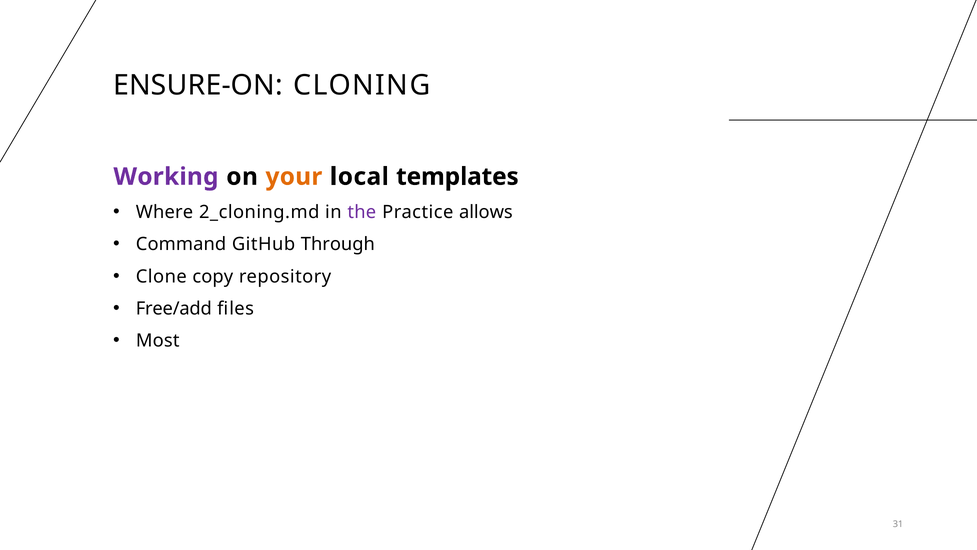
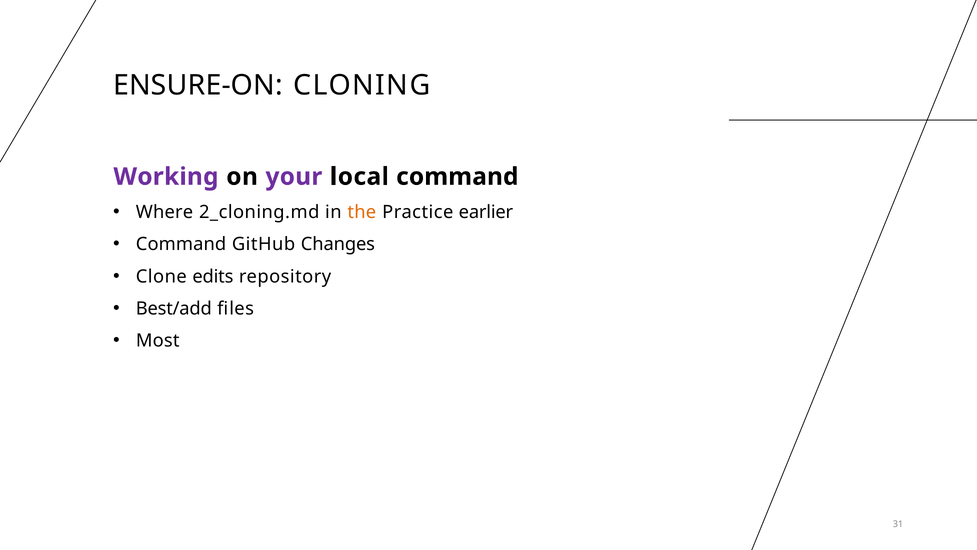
your colour: orange -> purple
local templates: templates -> command
the colour: purple -> orange
allows: allows -> earlier
Through: Through -> Changes
copy: copy -> edits
Free/add: Free/add -> Best/add
